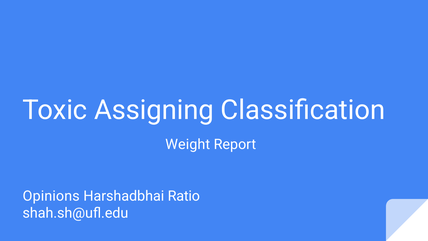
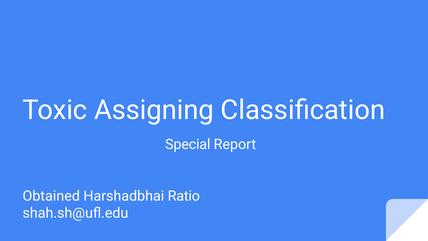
Weight: Weight -> Special
Opinions: Opinions -> Obtained
